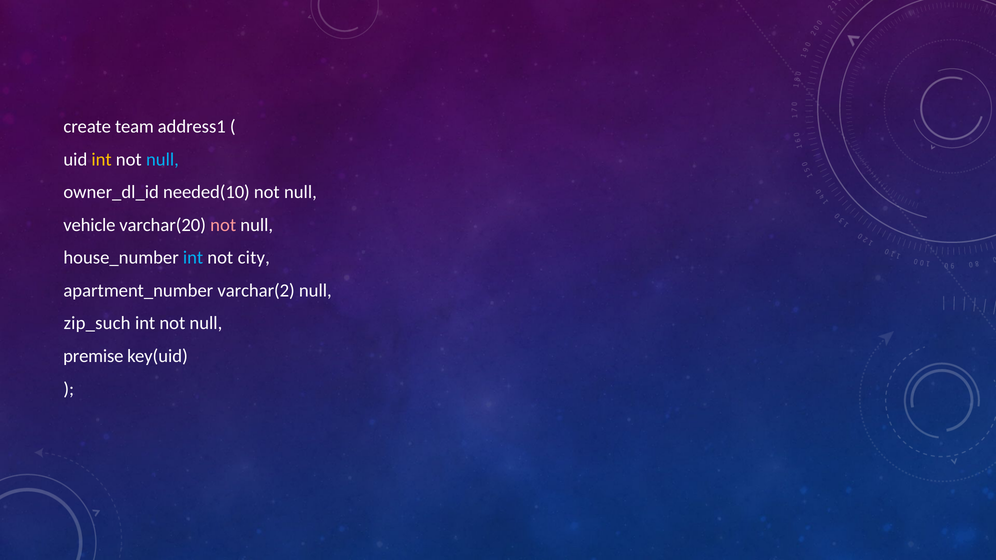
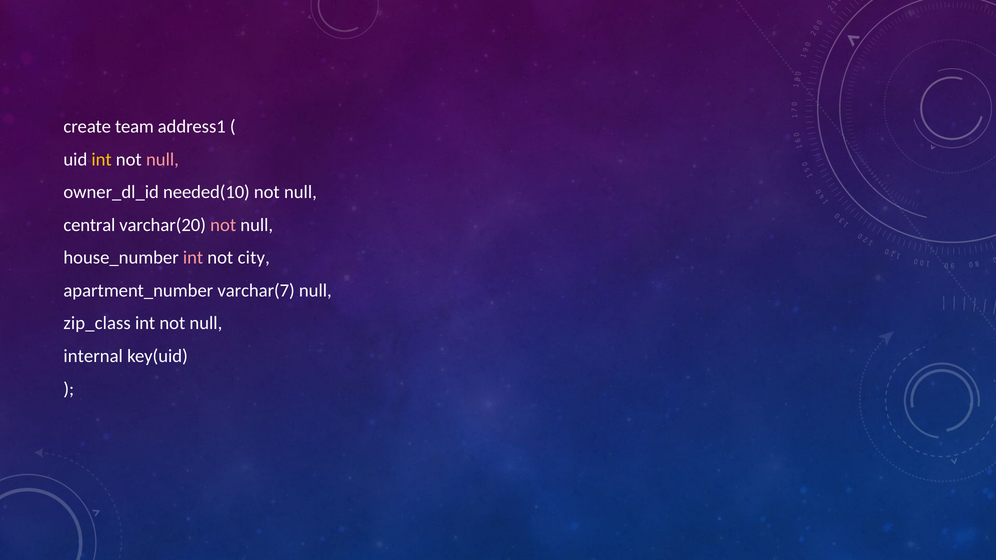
null at (162, 159) colour: light blue -> pink
vehicle: vehicle -> central
int at (193, 258) colour: light blue -> pink
varchar(2: varchar(2 -> varchar(7
zip_such: zip_such -> zip_class
premise: premise -> internal
